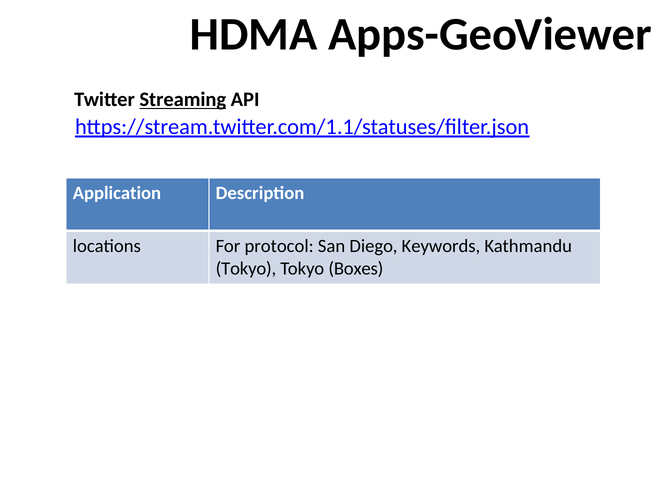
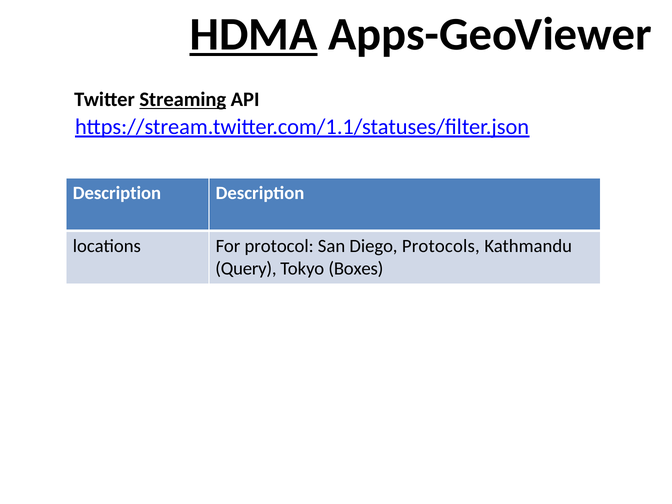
HDMA underline: none -> present
Application at (117, 193): Application -> Description
Keywords: Keywords -> Protocols
Tokyo at (246, 269): Tokyo -> Query
